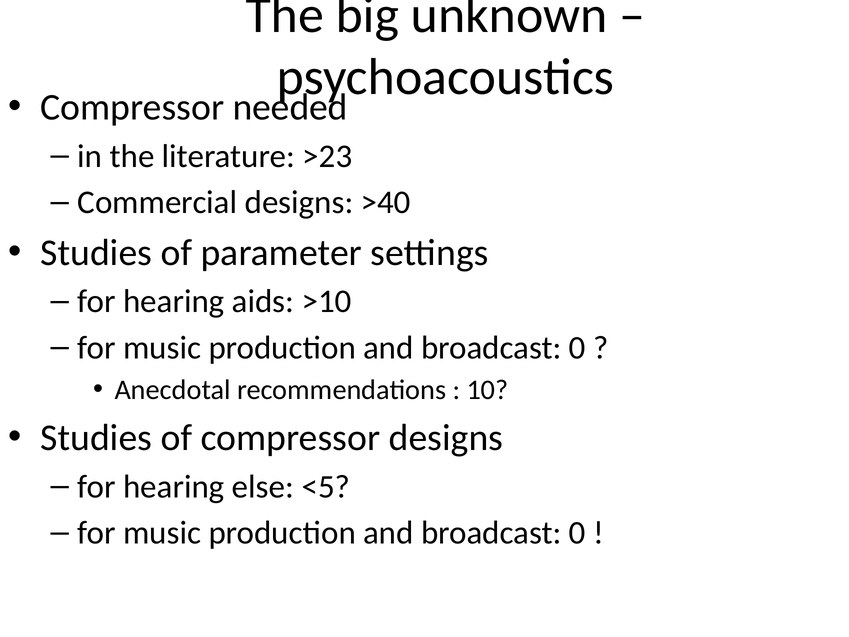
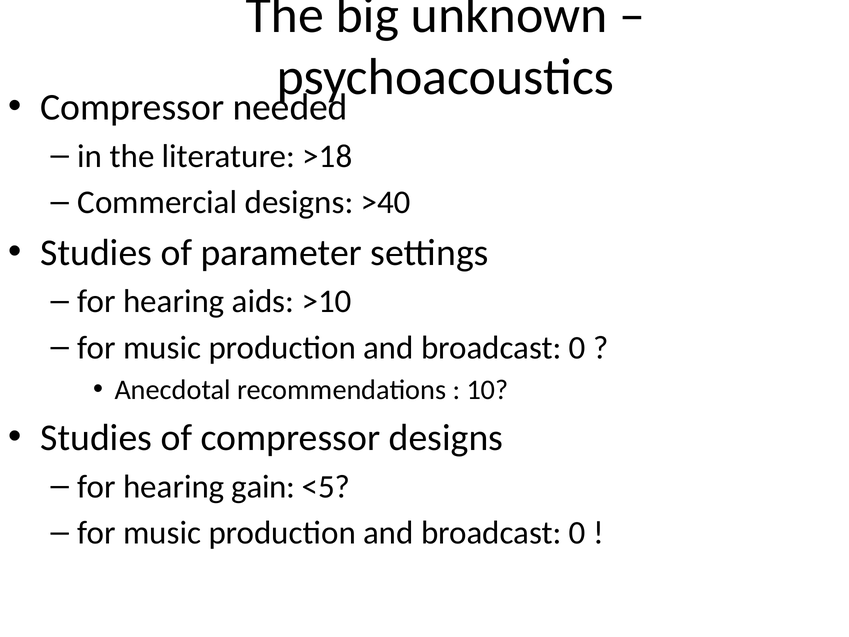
>23: >23 -> >18
else: else -> gain
